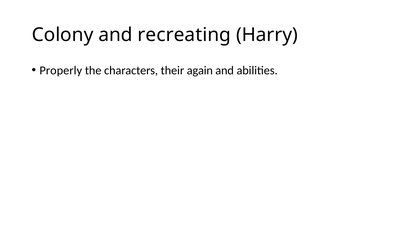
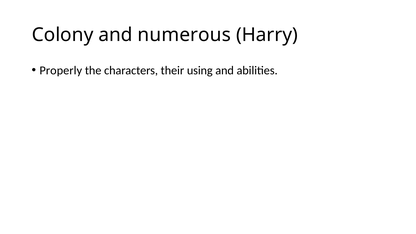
recreating: recreating -> numerous
again: again -> using
